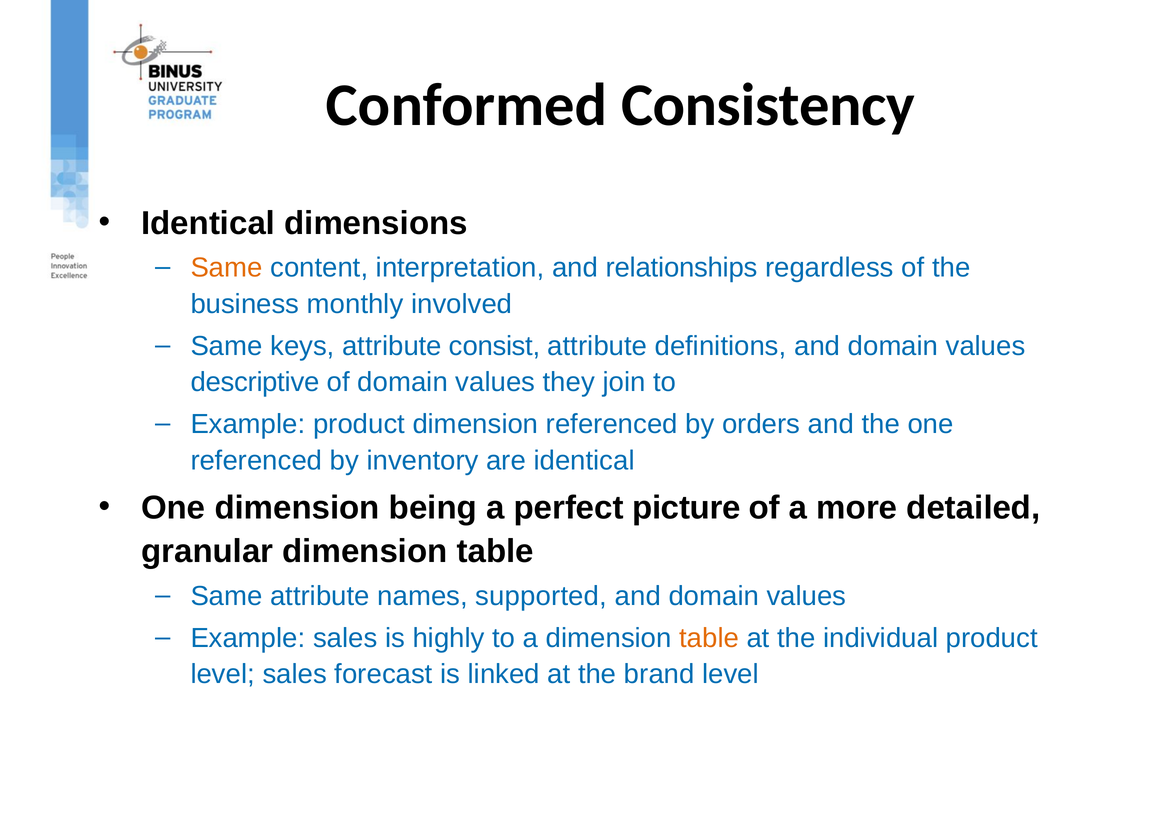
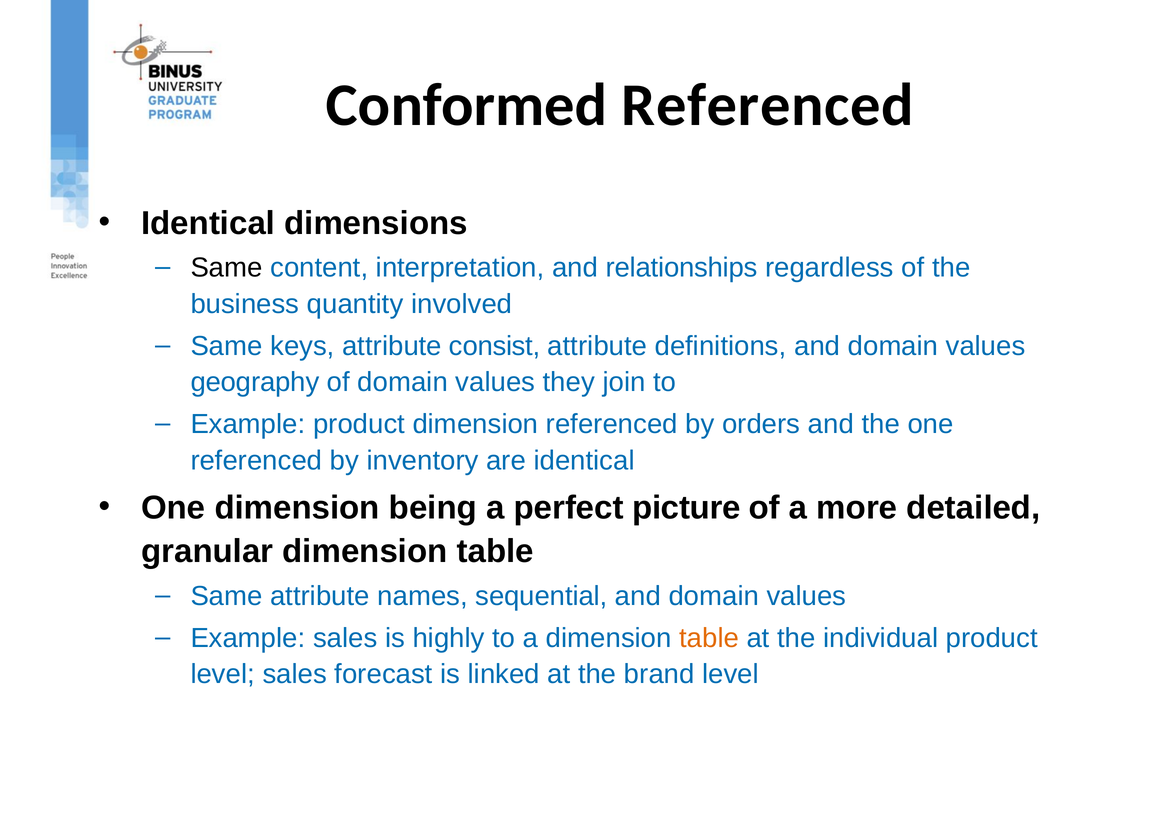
Conformed Consistency: Consistency -> Referenced
Same at (227, 268) colour: orange -> black
monthly: monthly -> quantity
descriptive: descriptive -> geography
supported: supported -> sequential
